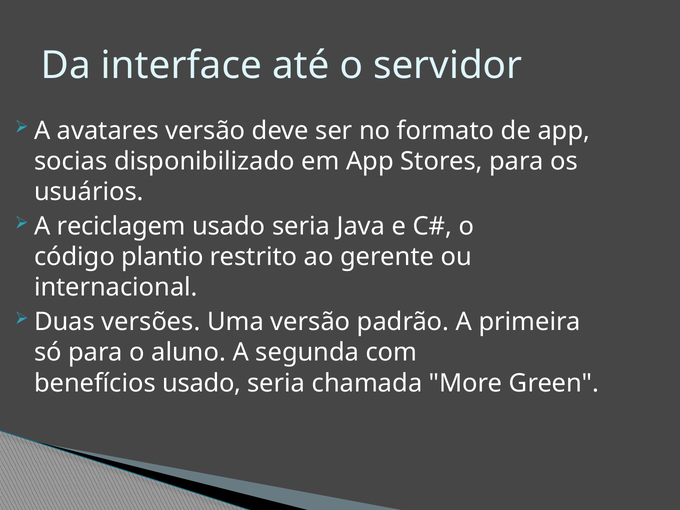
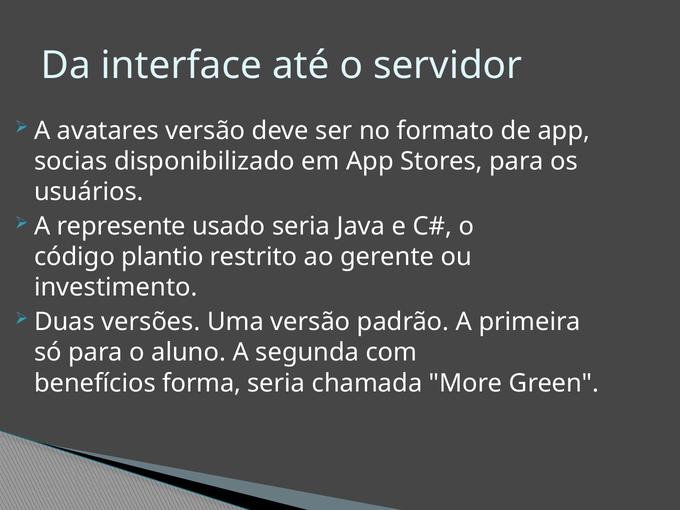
reciclagem: reciclagem -> represente
internacional: internacional -> investimento
benefícios usado: usado -> forma
